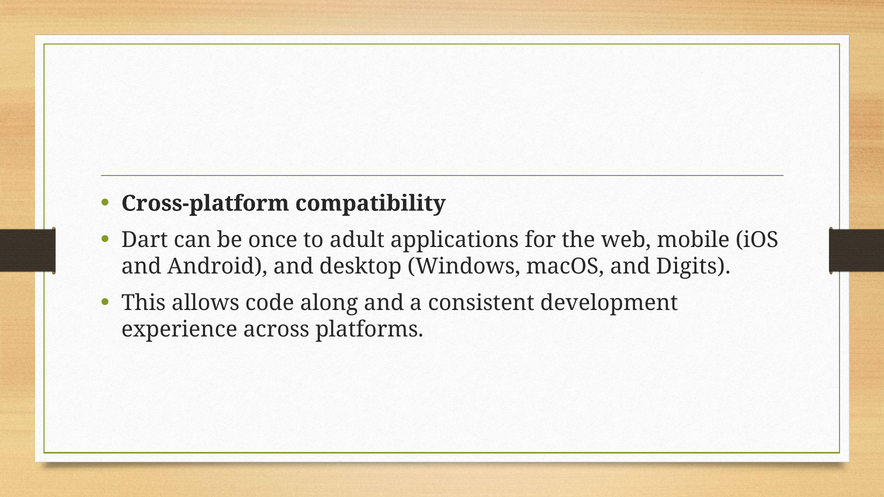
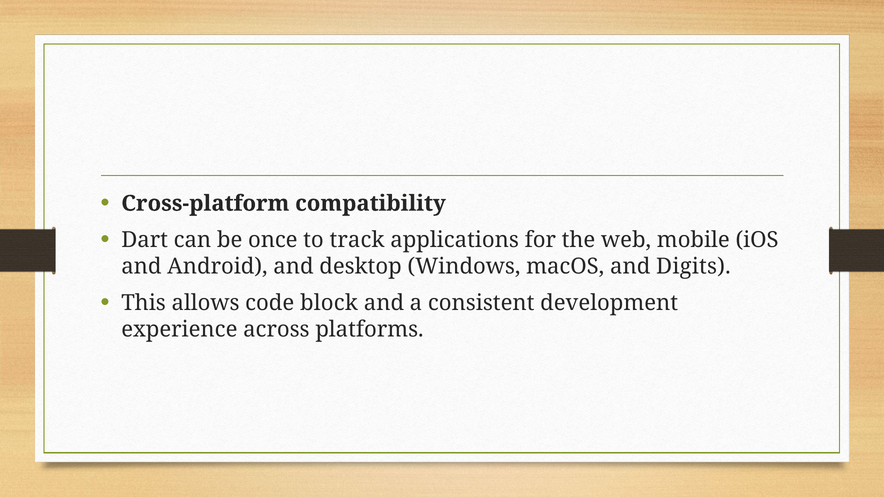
adult: adult -> track
along: along -> block
